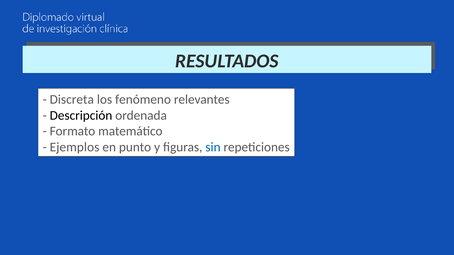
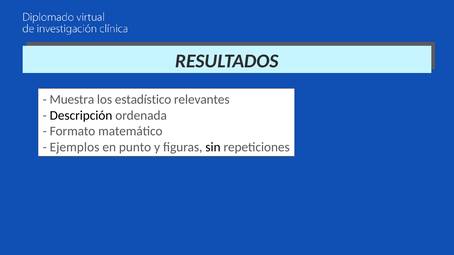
Discreta: Discreta -> Muestra
fenómeno: fenómeno -> estadístico
sin colour: blue -> black
